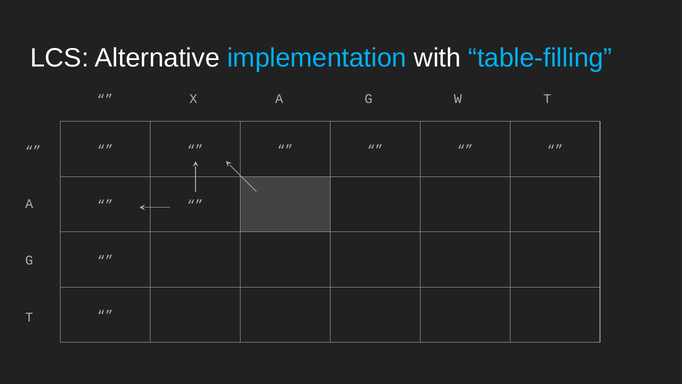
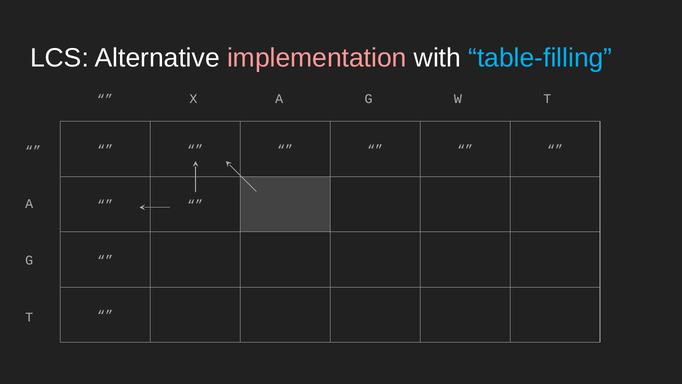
implementation colour: light blue -> pink
